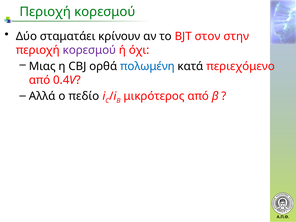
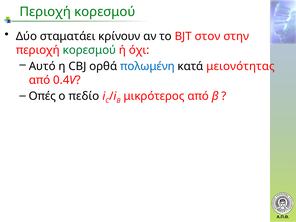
κορεσμού at (89, 50) colour: purple -> green
Μιας: Μιας -> Αυτό
περιεχόμενο: περιεχόμενο -> μειονότητας
Αλλά: Αλλά -> Οπές
